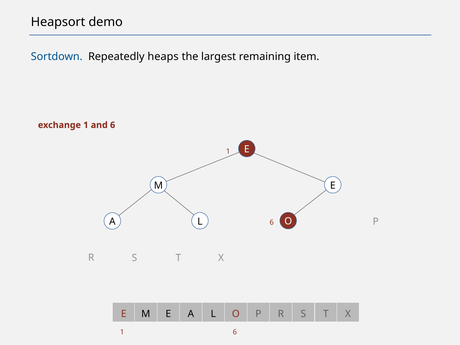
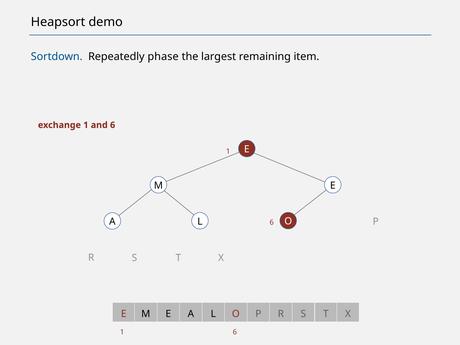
heaps: heaps -> phase
